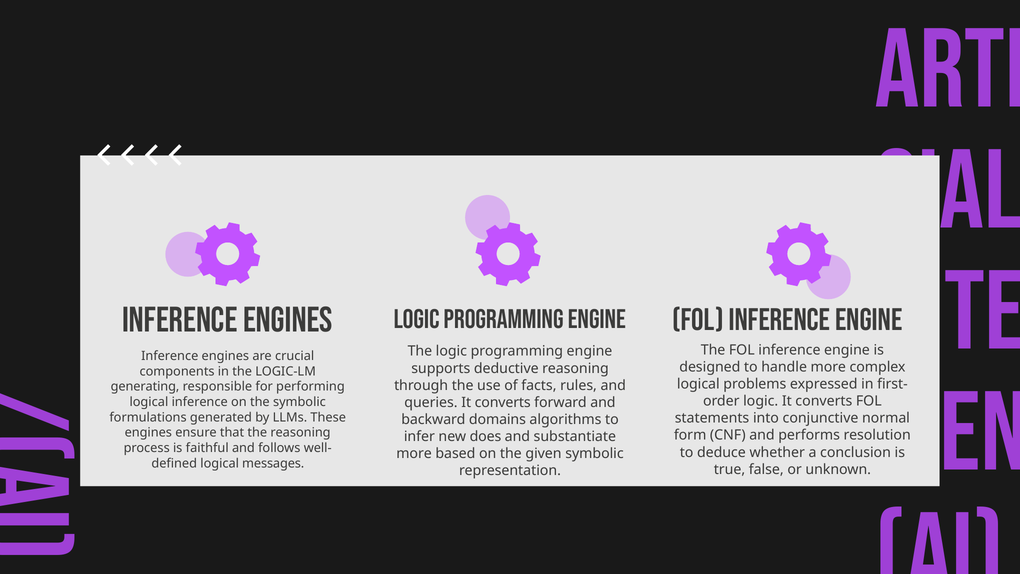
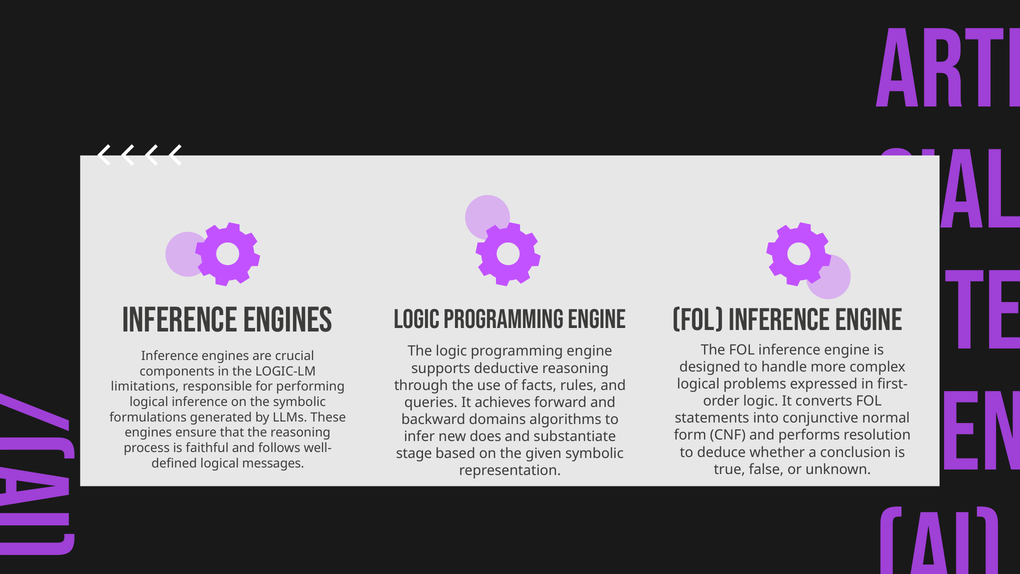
generating: generating -> limitations
queries It converts: converts -> achieves
more at (414, 453): more -> stage
